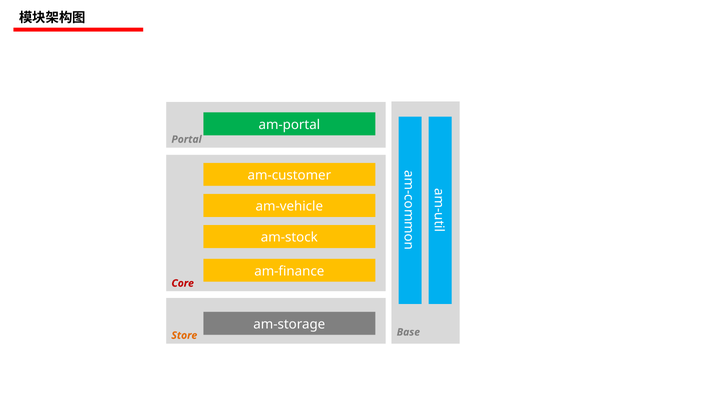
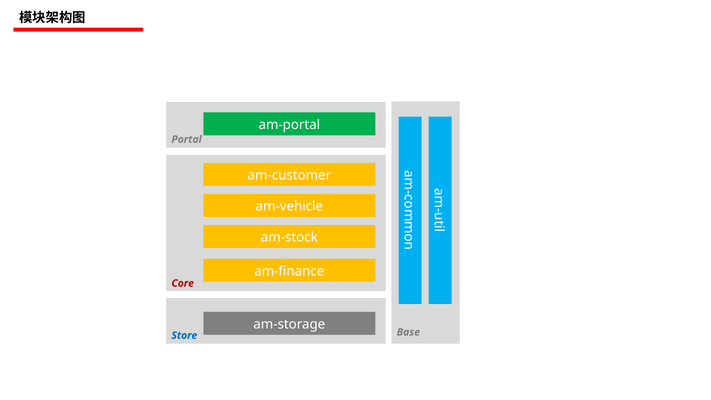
Store colour: orange -> blue
